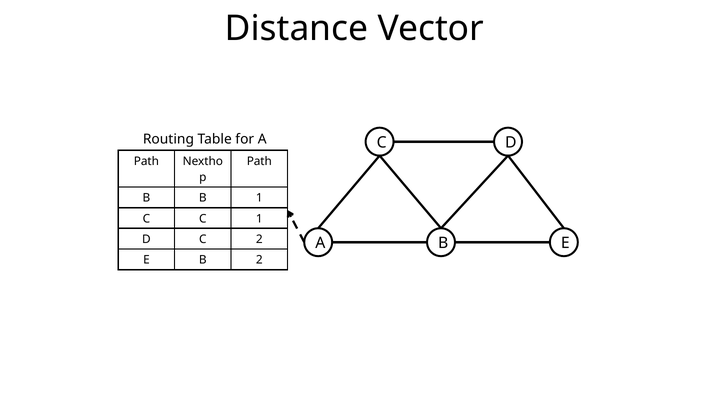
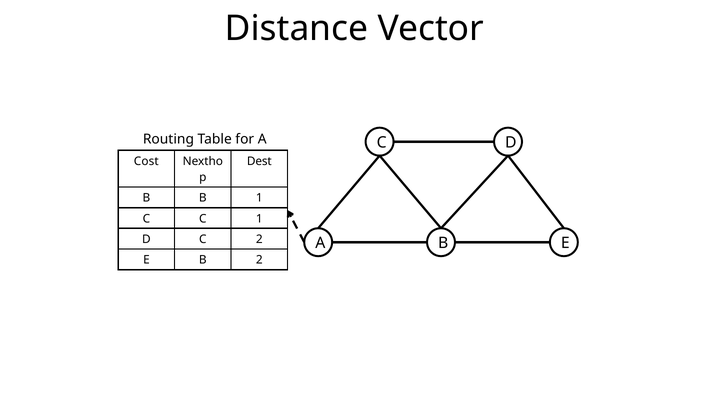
Path at (146, 161): Path -> Cost
Path at (259, 161): Path -> Dest
